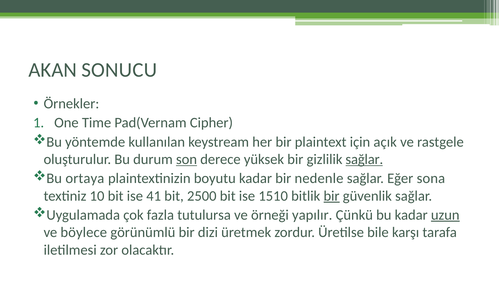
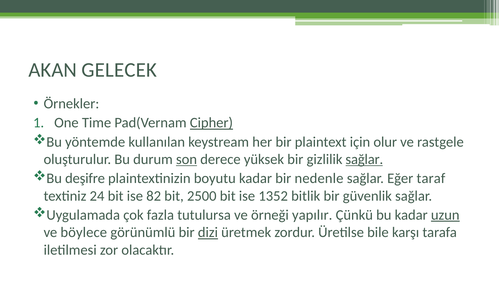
SONUCU: SONUCU -> GELECEK
Cipher underline: none -> present
açık: açık -> olur
ortaya: ortaya -> deşifre
sona: sona -> taraf
10: 10 -> 24
41: 41 -> 82
1510: 1510 -> 1352
bir at (332, 196) underline: present -> none
dizi underline: none -> present
